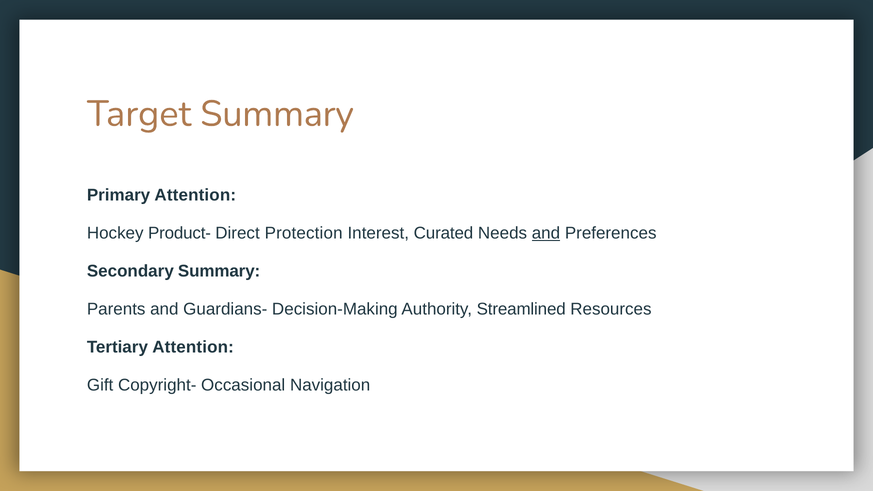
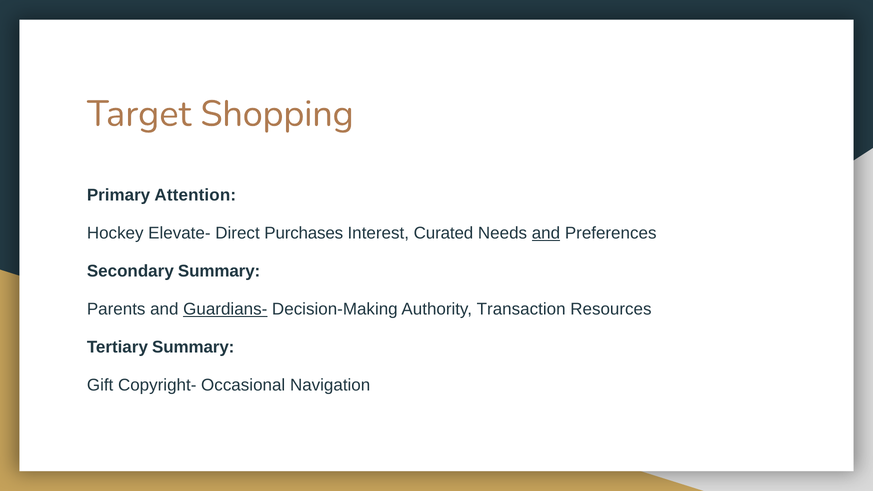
Target Summary: Summary -> Shopping
Product-: Product- -> Elevate-
Protection: Protection -> Purchases
Guardians- underline: none -> present
Streamlined: Streamlined -> Transaction
Tertiary Attention: Attention -> Summary
